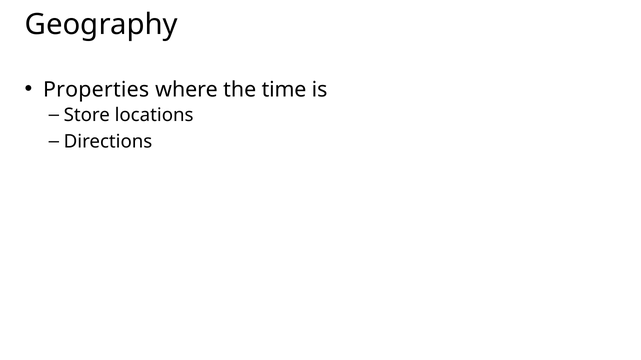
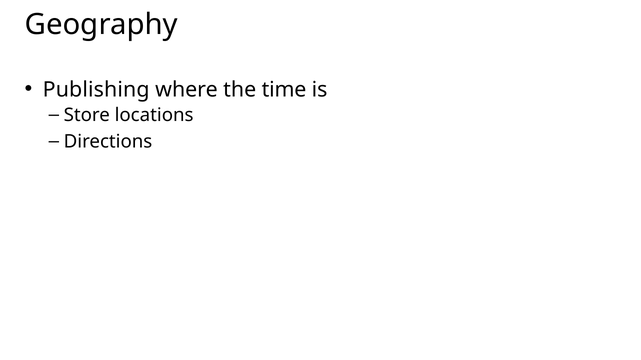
Properties: Properties -> Publishing
